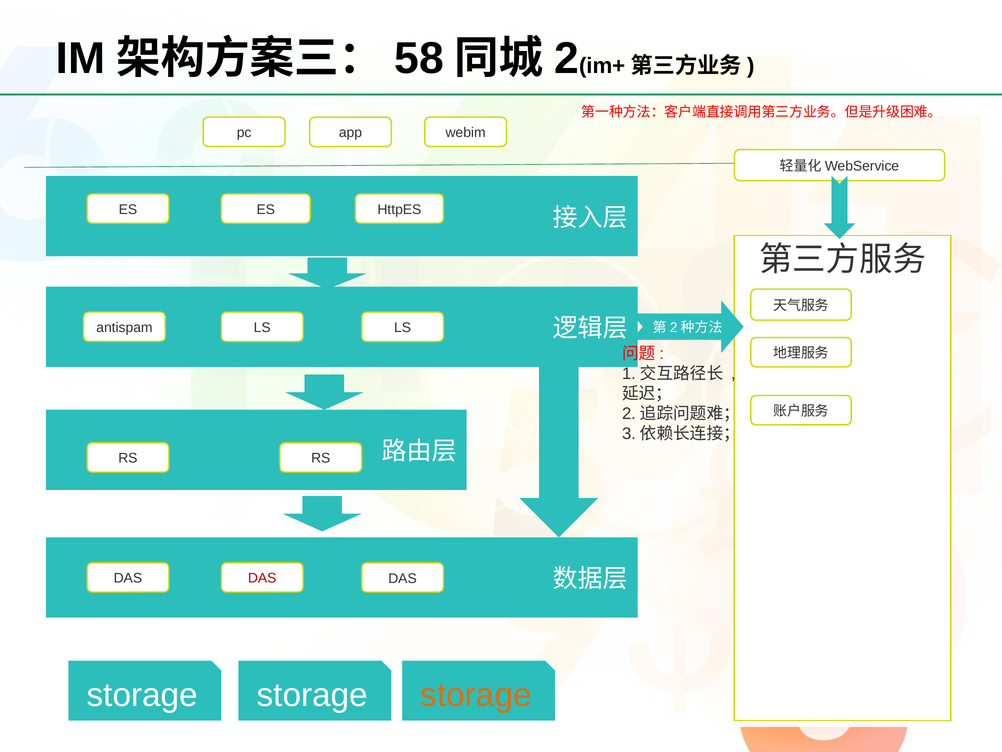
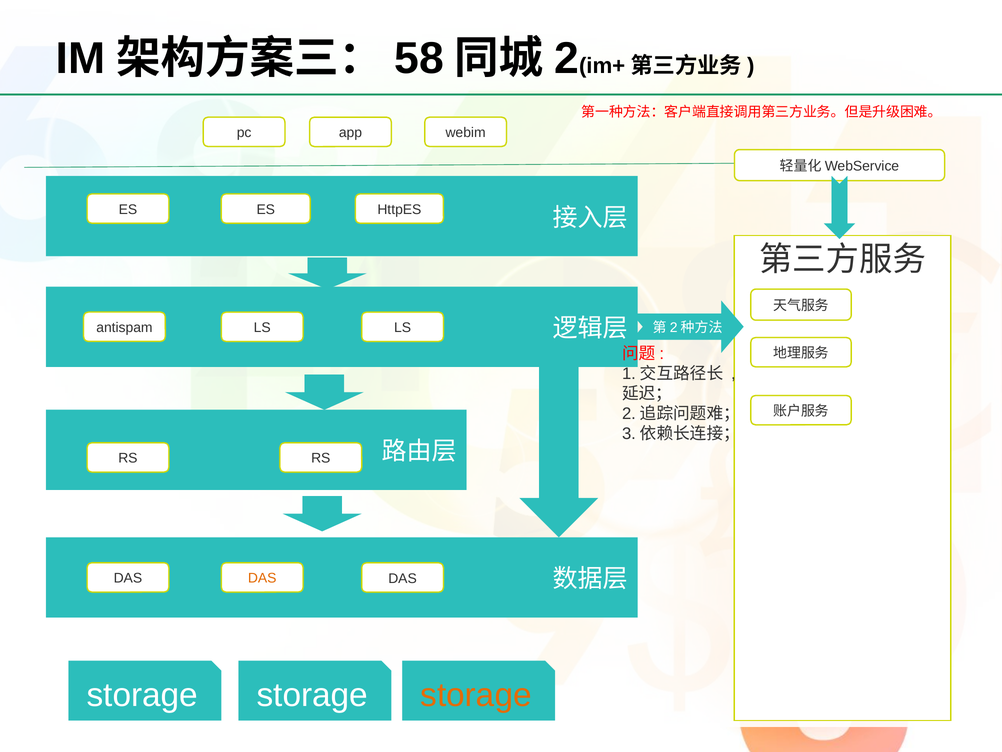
DAS at (262, 578) colour: red -> orange
